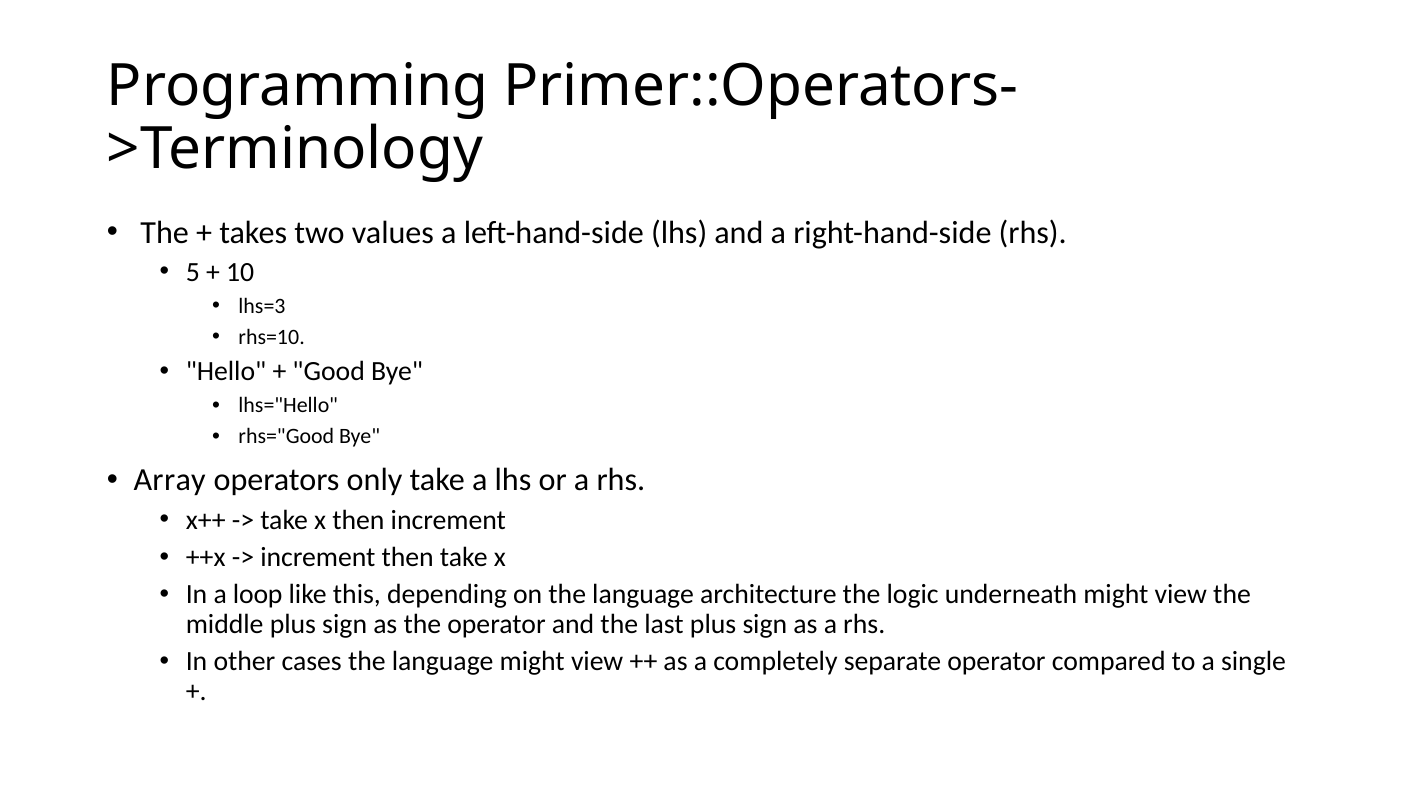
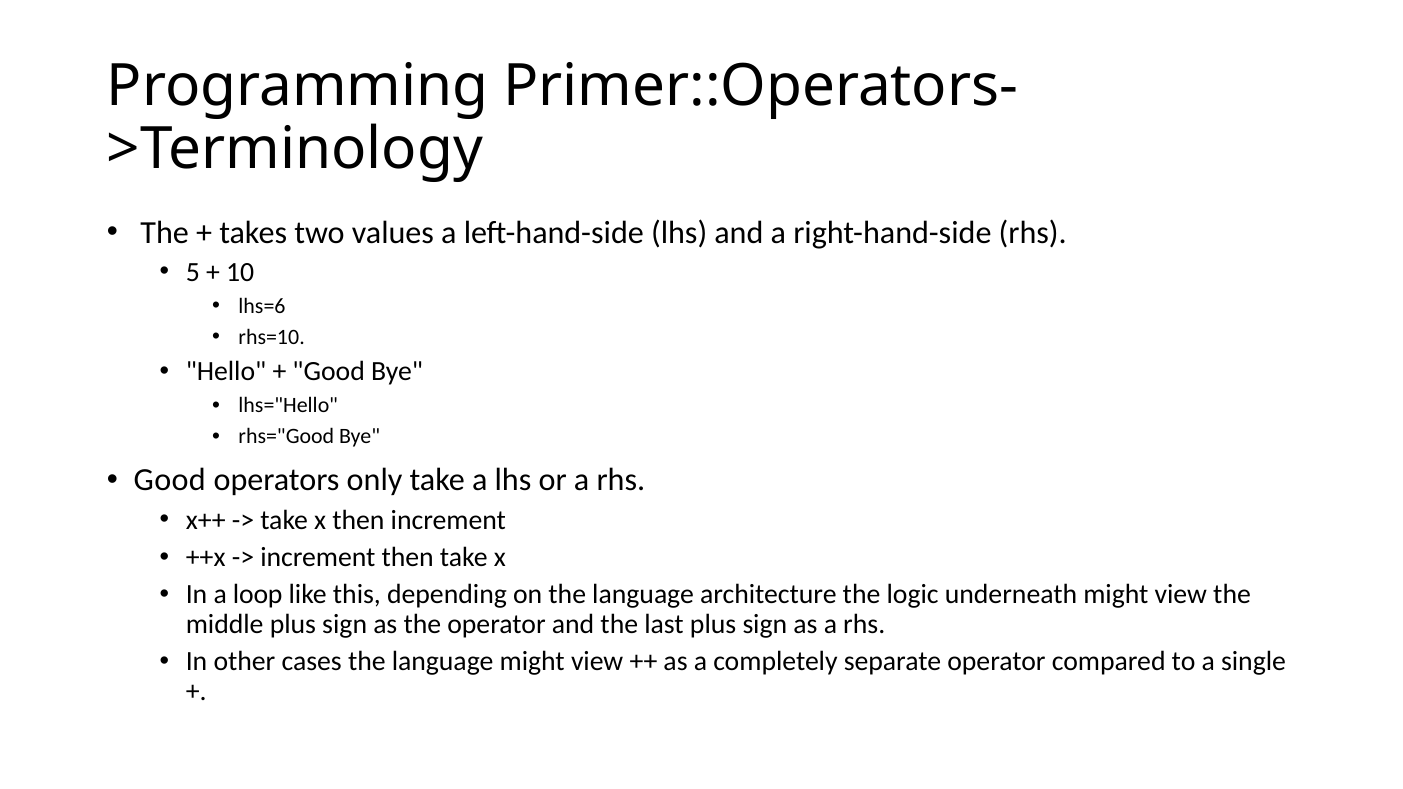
lhs=3: lhs=3 -> lhs=6
Array at (170, 480): Array -> Good
